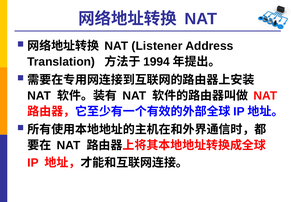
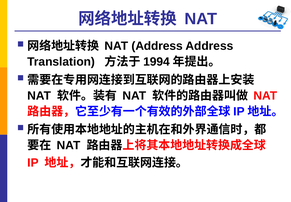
NAT Listener: Listener -> Address
